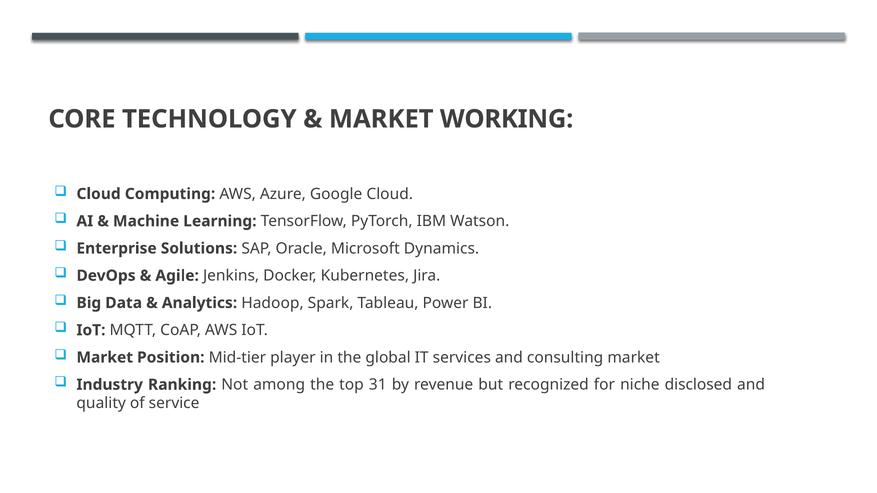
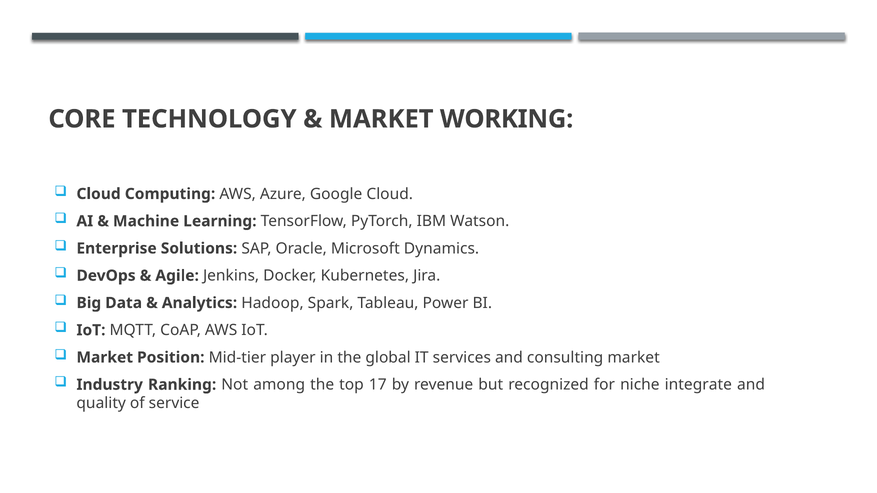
31: 31 -> 17
disclosed: disclosed -> integrate
